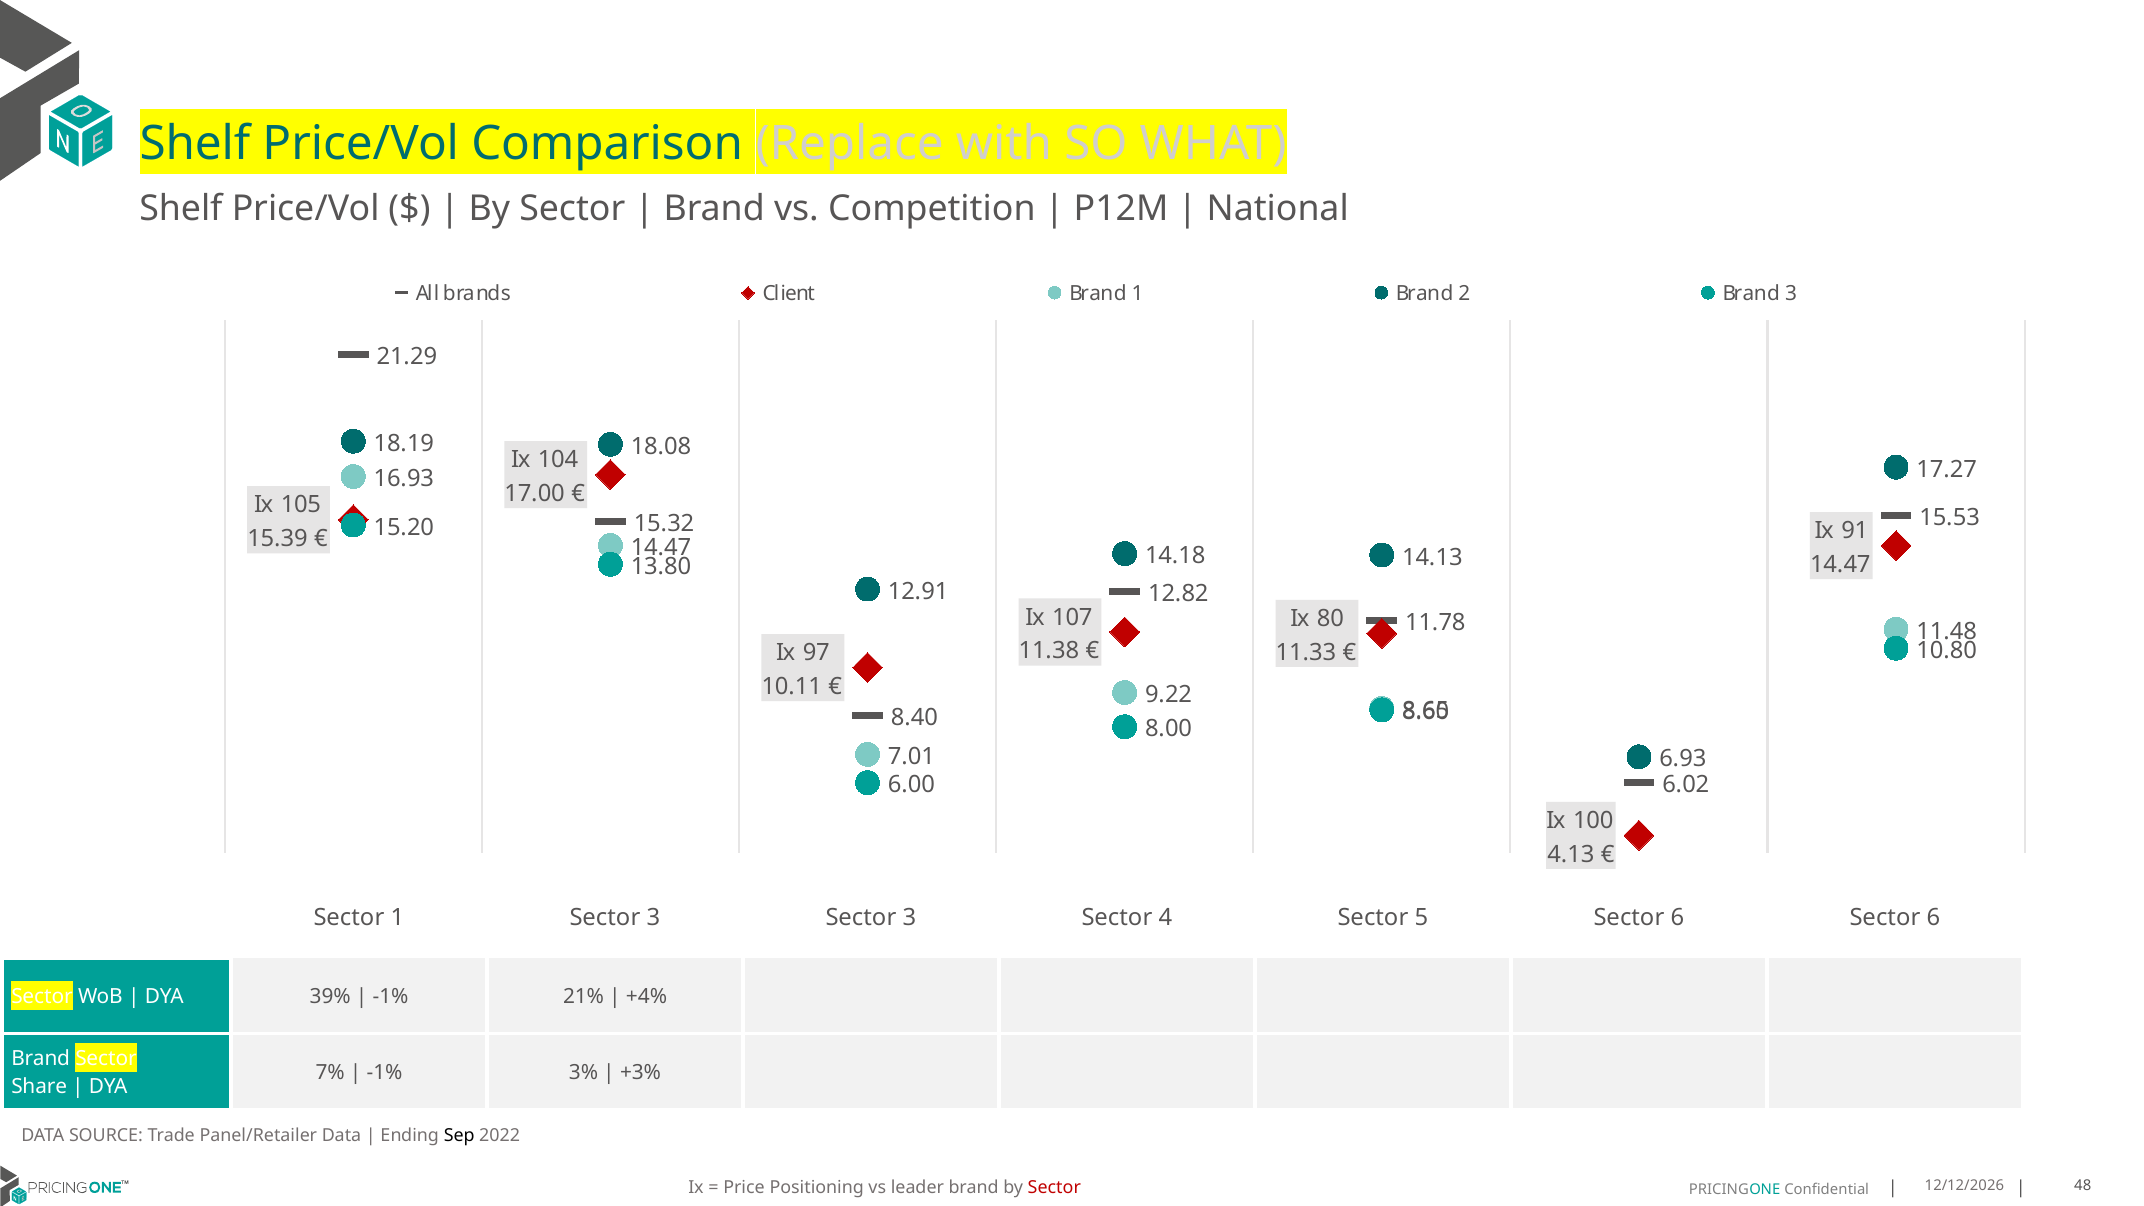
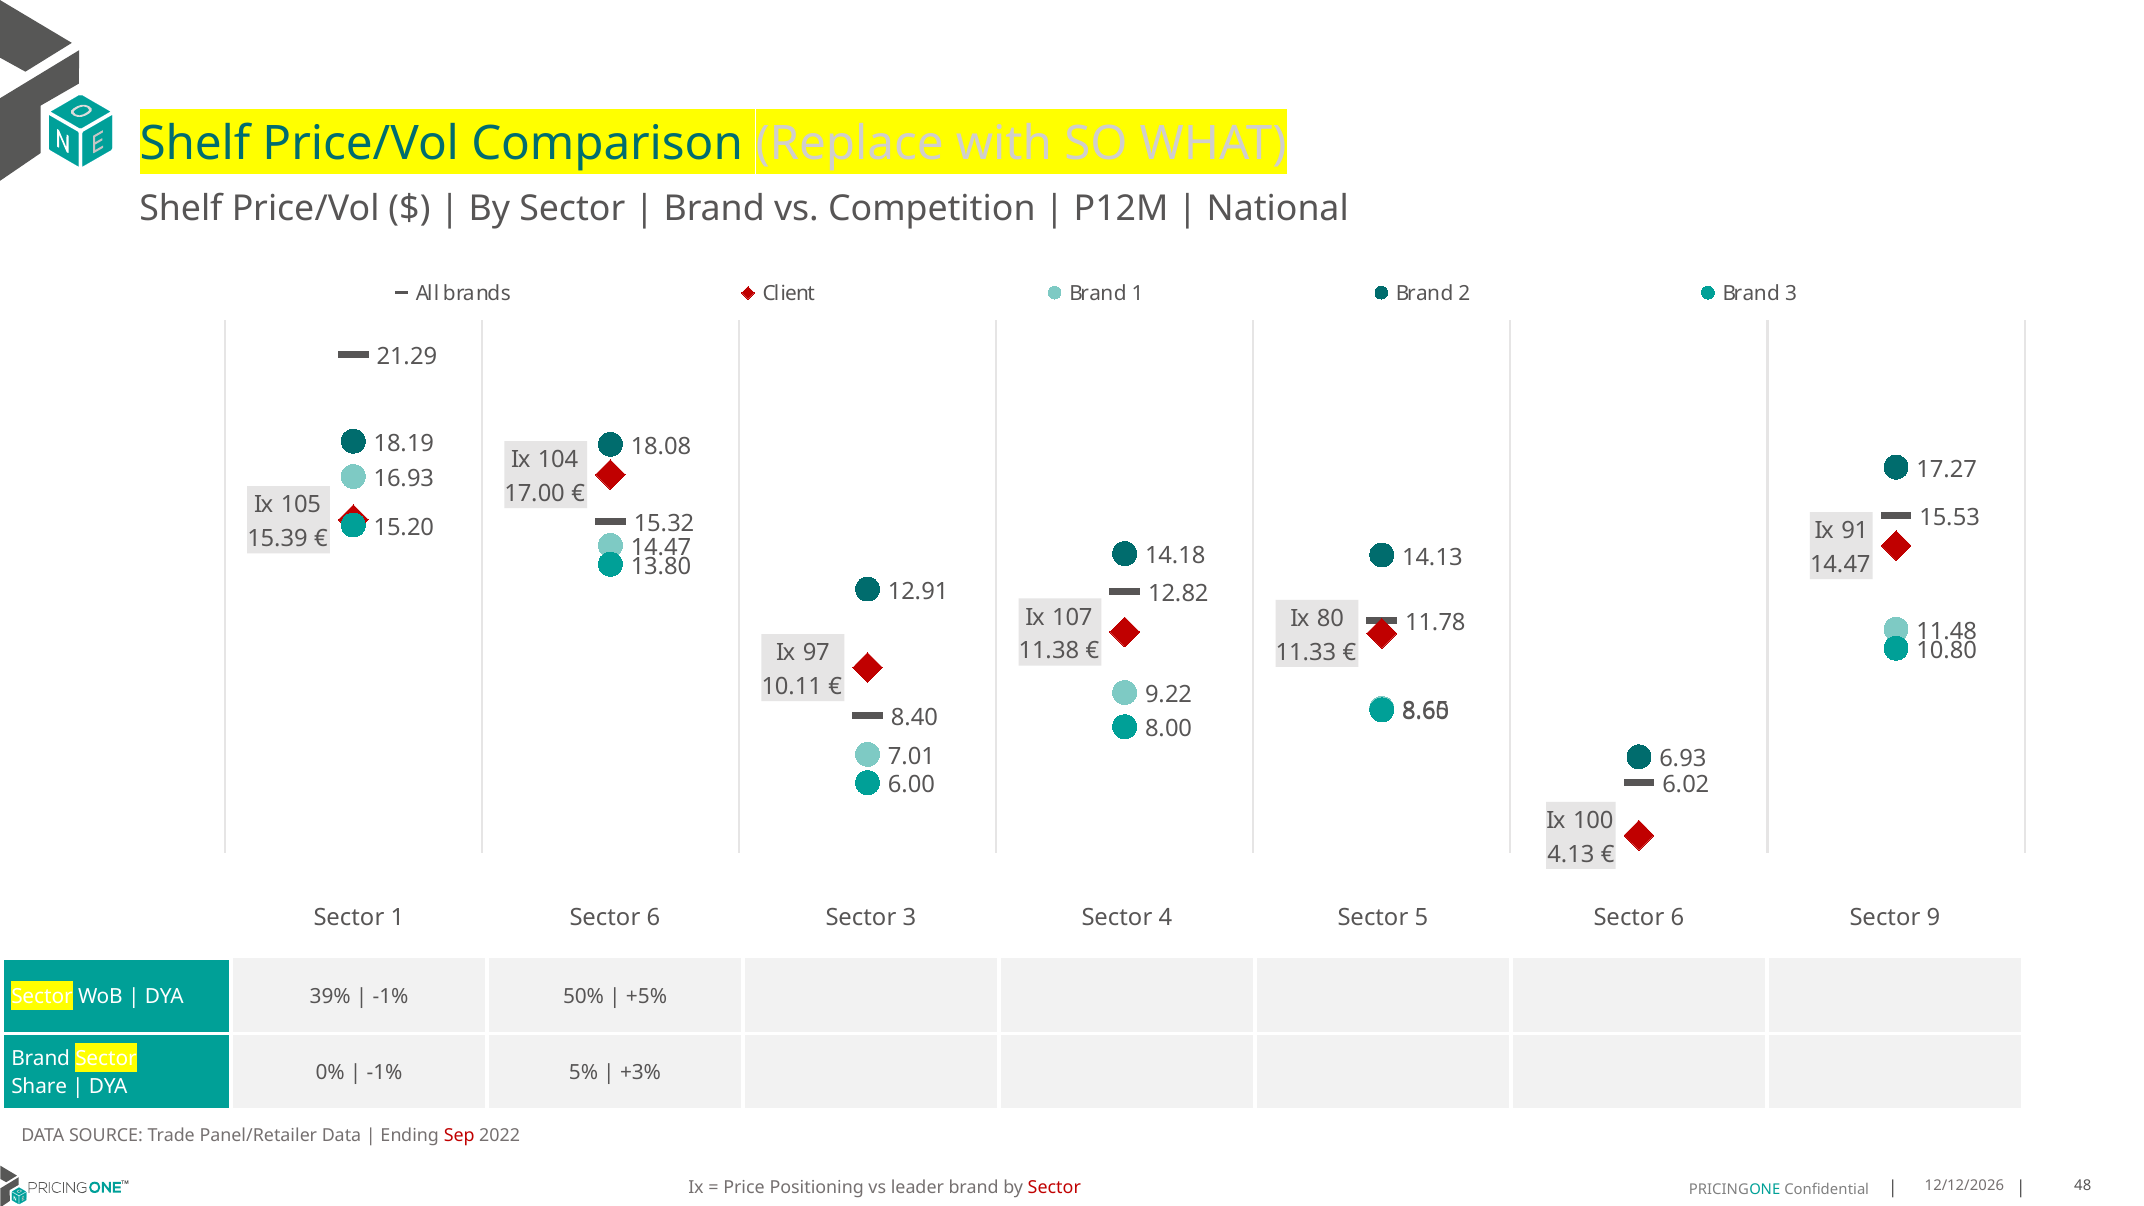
1 Sector 3: 3 -> 6
6 Sector 6: 6 -> 9
21%: 21% -> 50%
+4%: +4% -> +5%
7%: 7% -> 0%
3%: 3% -> 5%
Sep colour: black -> red
